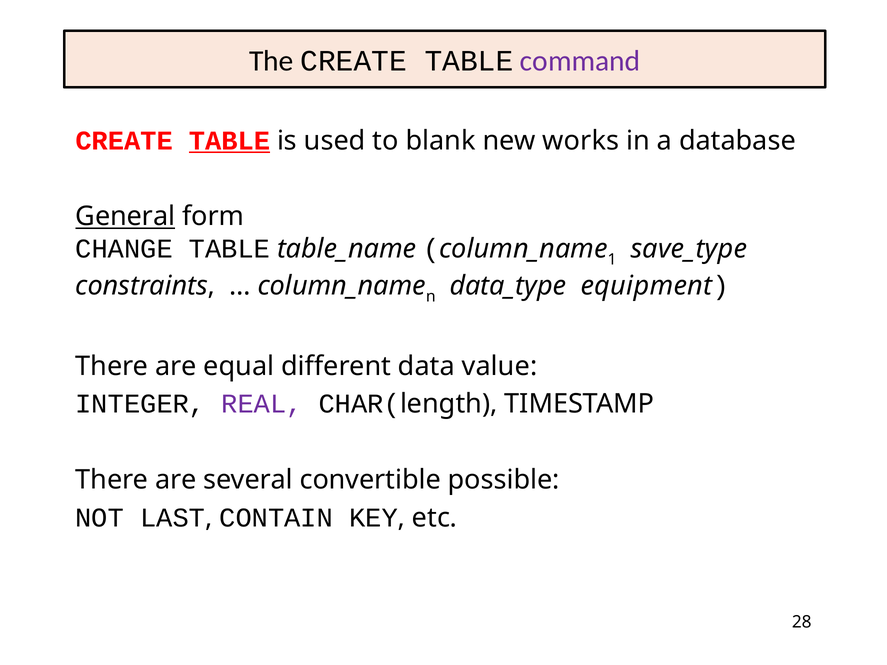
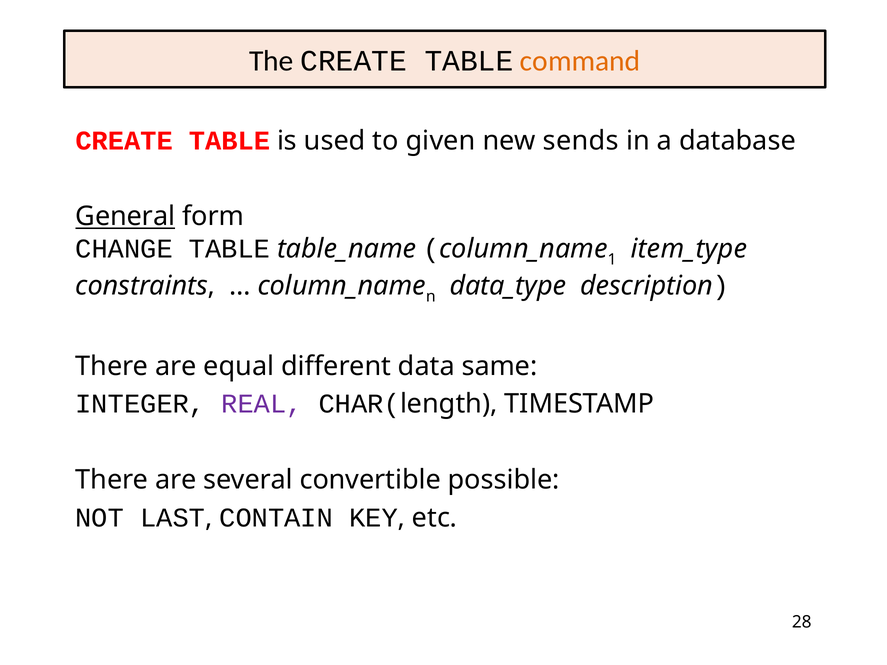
command colour: purple -> orange
TABLE at (229, 141) underline: present -> none
blank: blank -> given
works: works -> sends
save_type: save_type -> item_type
equipment: equipment -> description
value: value -> same
